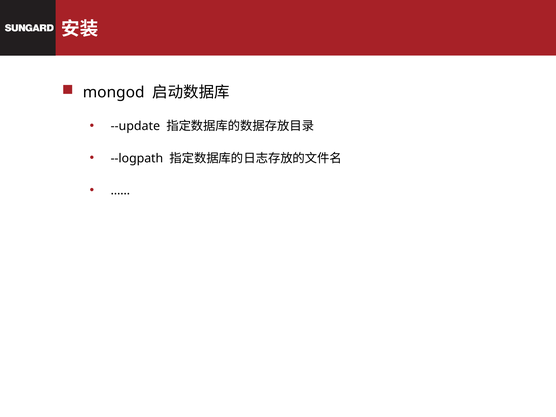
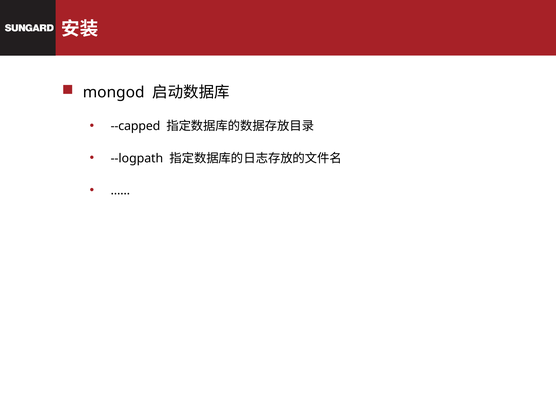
--update: --update -> --capped
